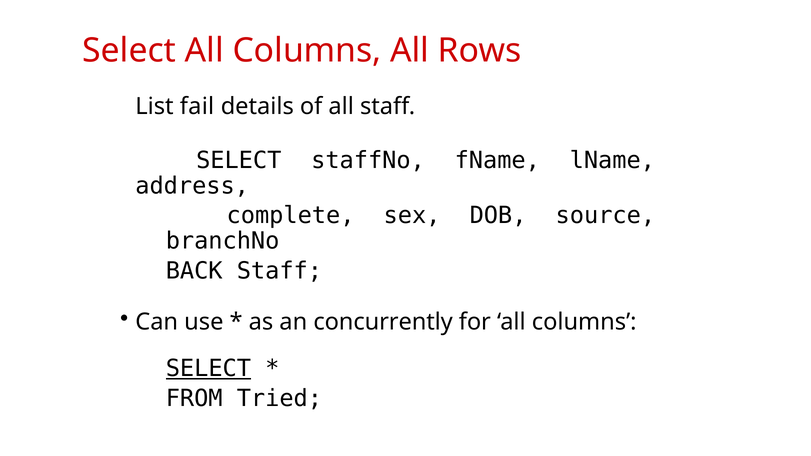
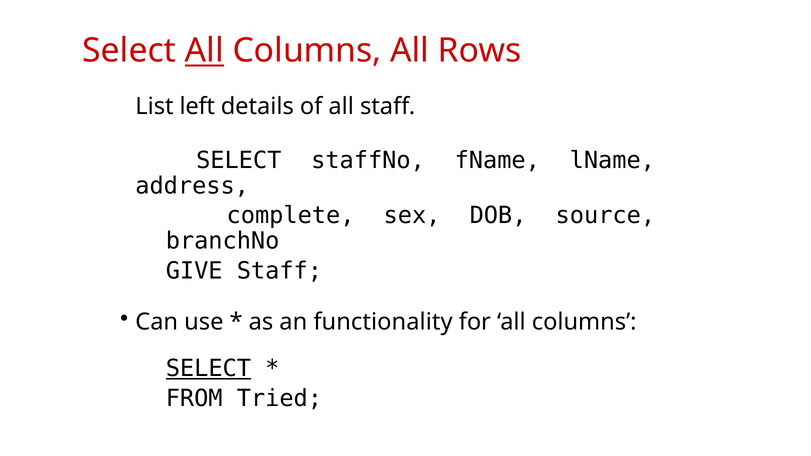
All at (204, 51) underline: none -> present
fail: fail -> left
BACK: BACK -> GIVE
concurrently: concurrently -> functionality
